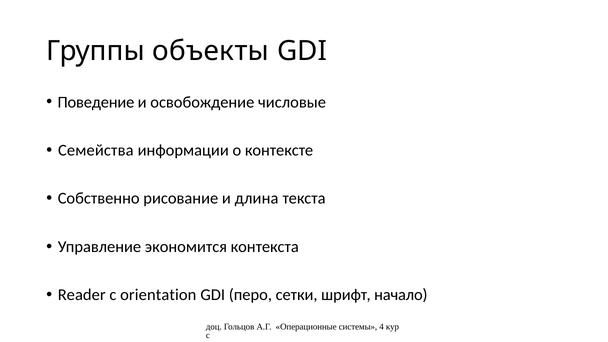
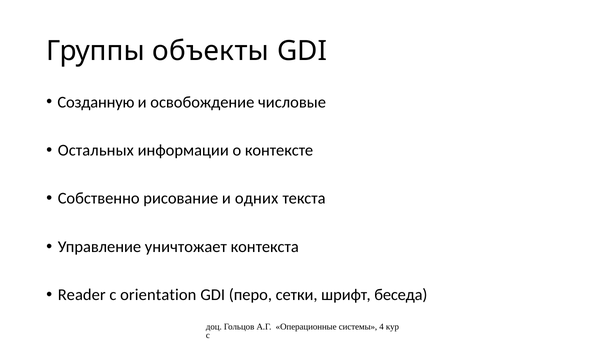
Поведение: Поведение -> Созданную
Семейства: Семейства -> Остальных
длина: длина -> одних
экономится: экономится -> уничтожает
начало: начало -> беседа
